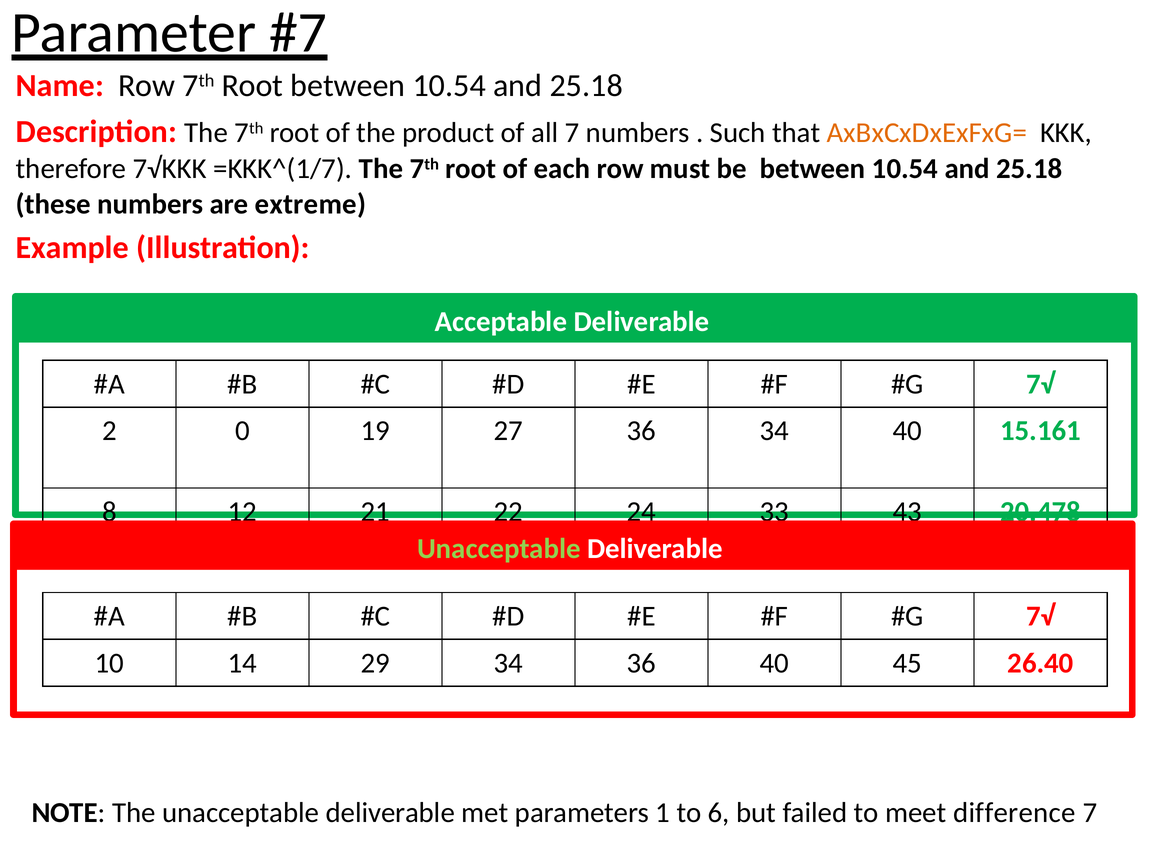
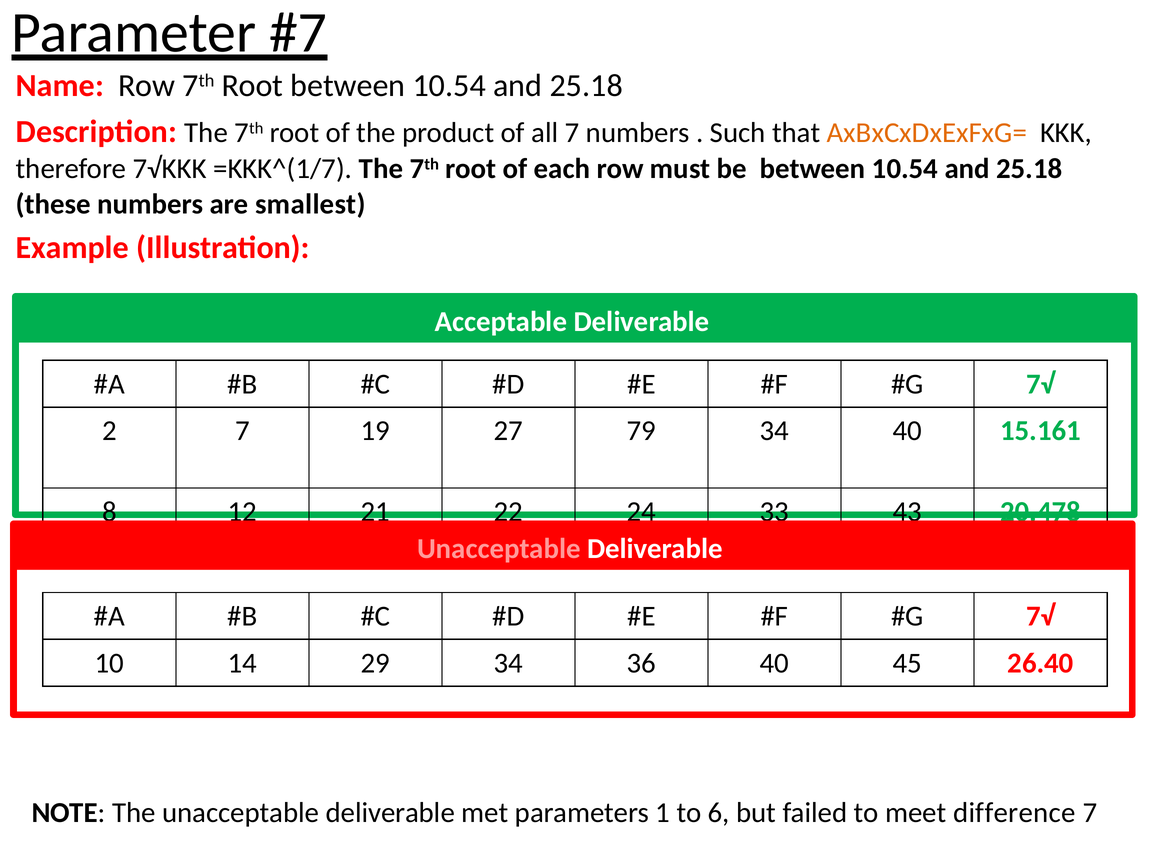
extreme: extreme -> smallest
2 0: 0 -> 7
27 36: 36 -> 79
Unacceptable at (499, 549) colour: light green -> pink
